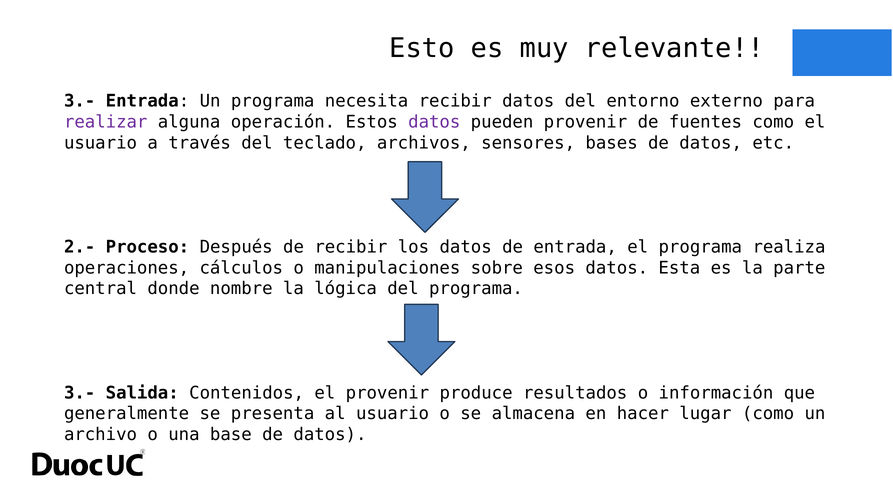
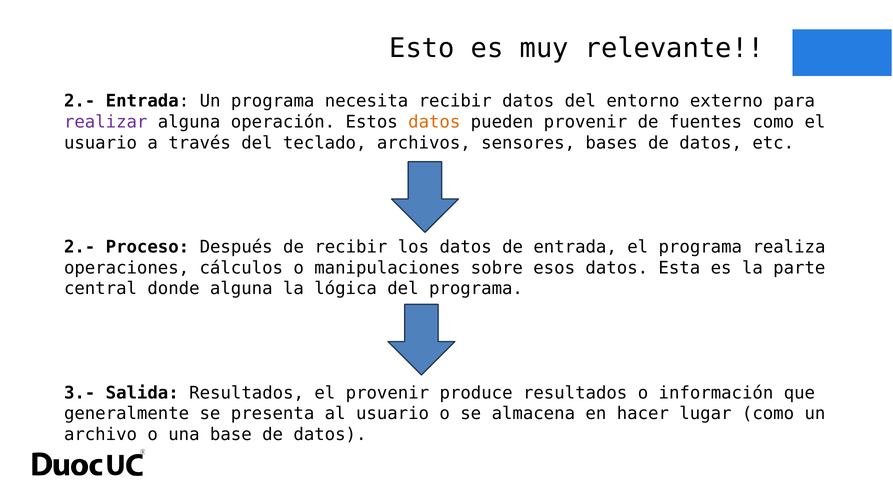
3.- at (80, 101): 3.- -> 2.-
datos at (434, 122) colour: purple -> orange
donde nombre: nombre -> alguna
Salida Contenidos: Contenidos -> Resultados
